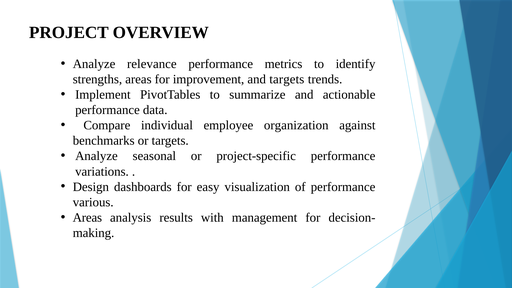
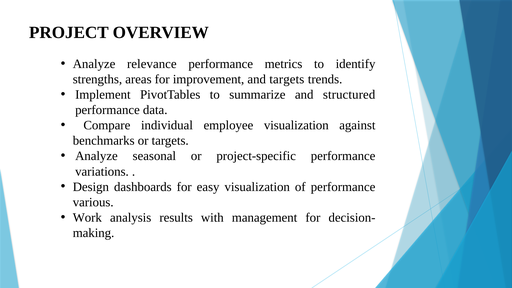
actionable: actionable -> structured
employee organization: organization -> visualization
Areas at (87, 218): Areas -> Work
